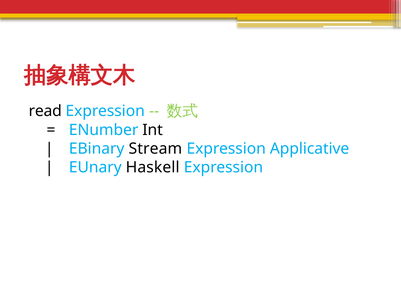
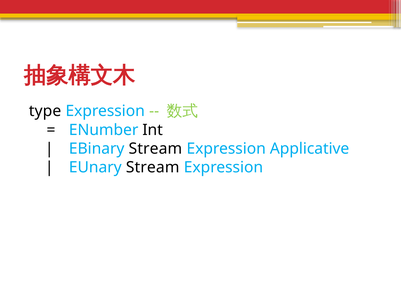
read: read -> type
EUnary Haskell: Haskell -> Stream
